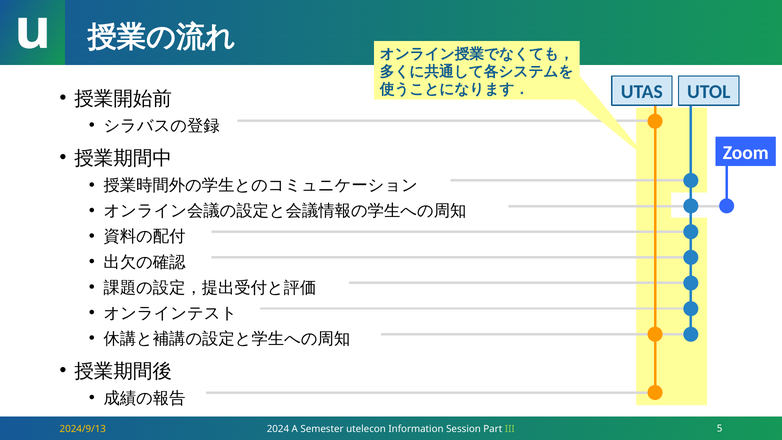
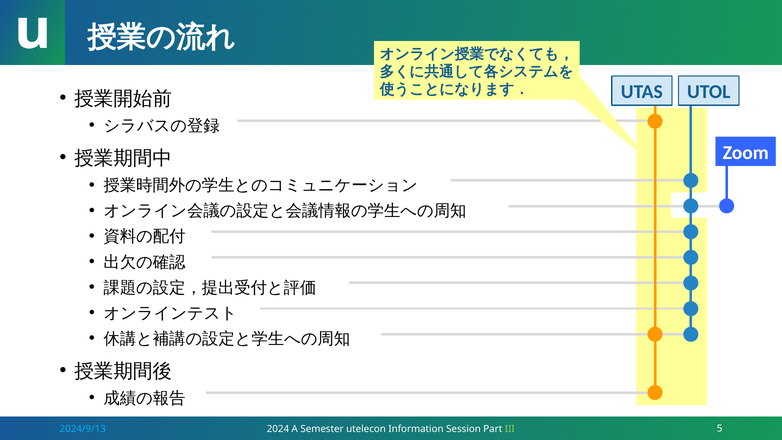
2024/9/13 colour: yellow -> light blue
